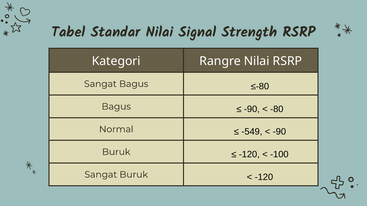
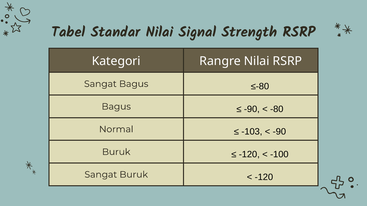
-549: -549 -> -103
